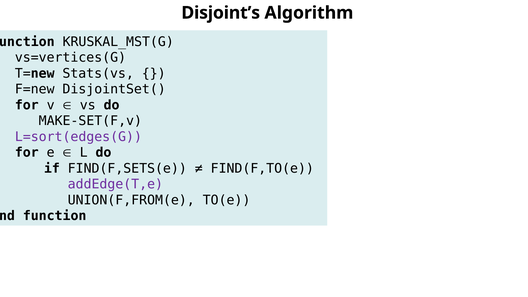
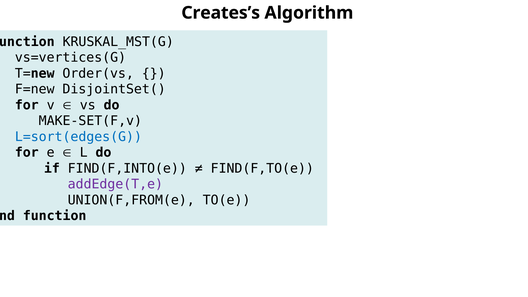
Disjoint’s: Disjoint’s -> Creates’s
Stats(vs: Stats(vs -> Order(vs
L=sort(edges(G colour: purple -> blue
FIND(F,SETS(e: FIND(F,SETS(e -> FIND(F,INTO(e
